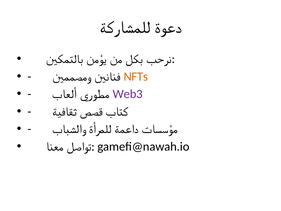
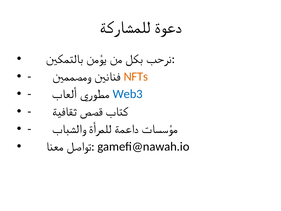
Web3 colour: purple -> blue
